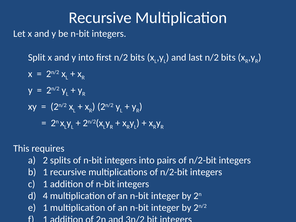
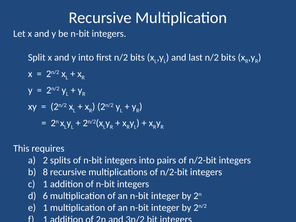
1 at (45, 172): 1 -> 8
4: 4 -> 6
